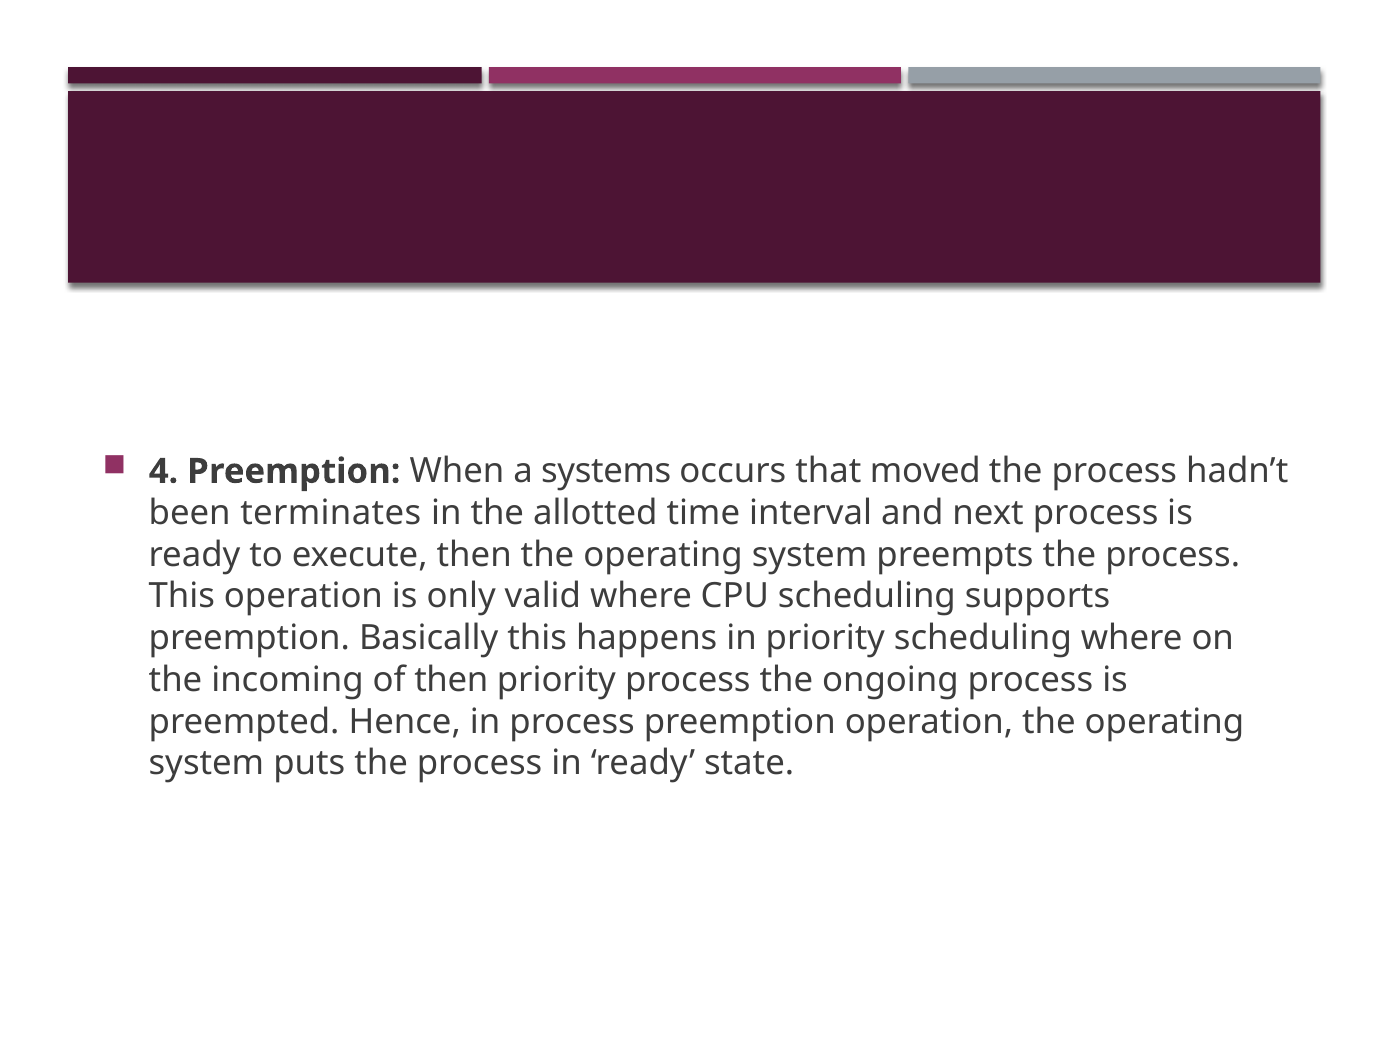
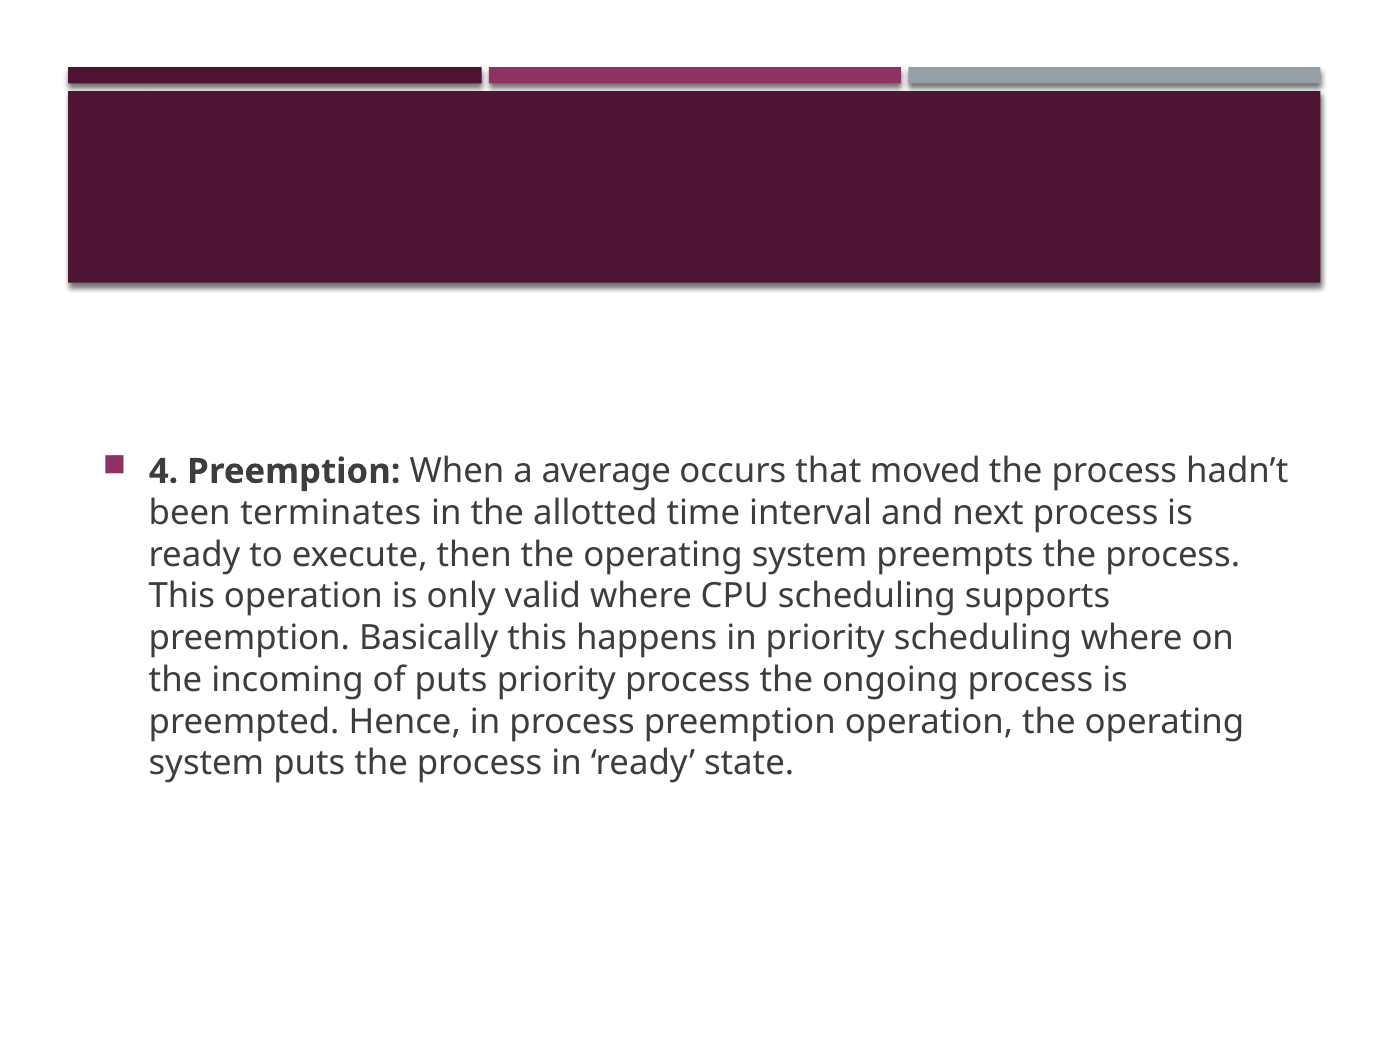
systems: systems -> average
of then: then -> puts
